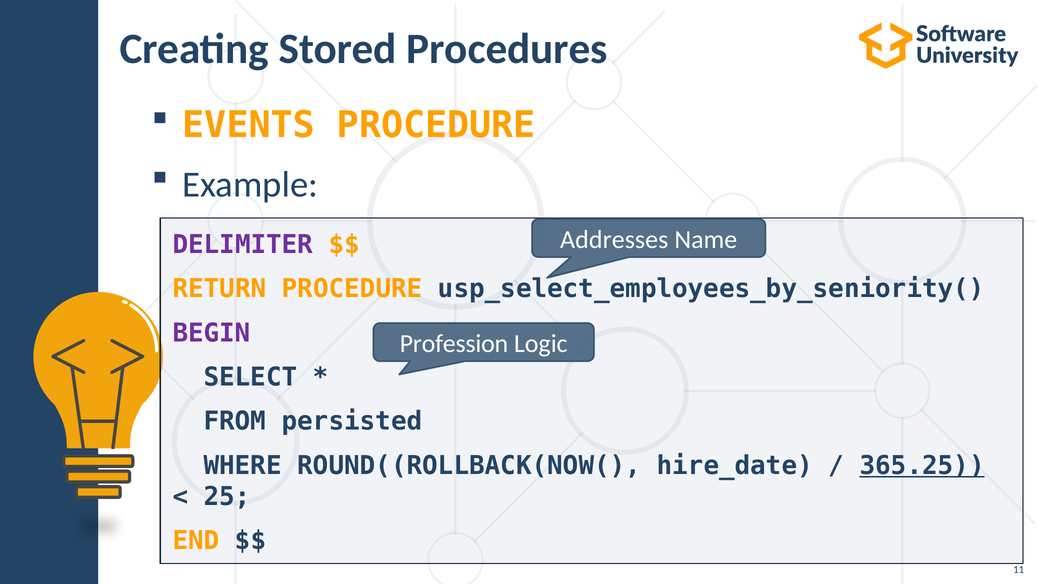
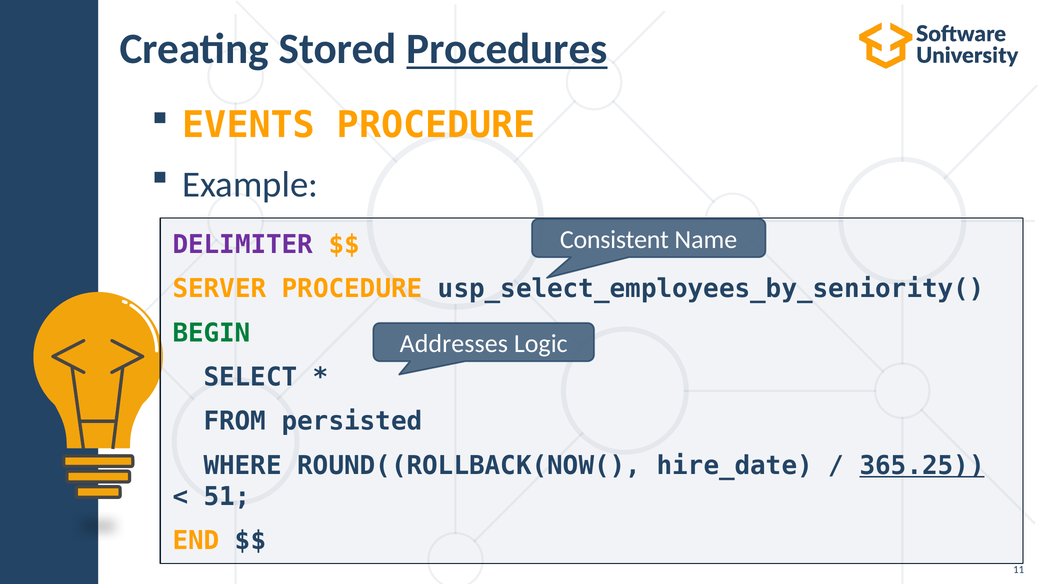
Procedures underline: none -> present
Addresses: Addresses -> Consistent
RETURN: RETURN -> SERVER
BEGIN colour: purple -> green
Profession: Profession -> Addresses
25: 25 -> 51
